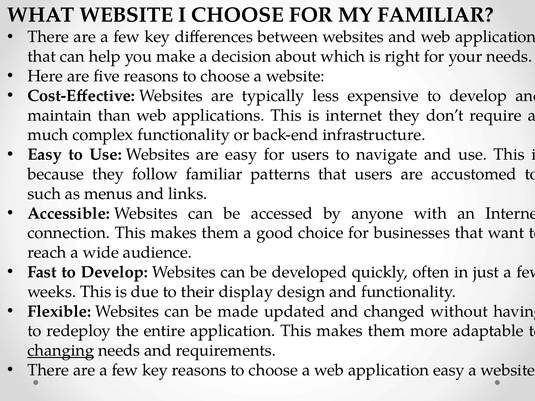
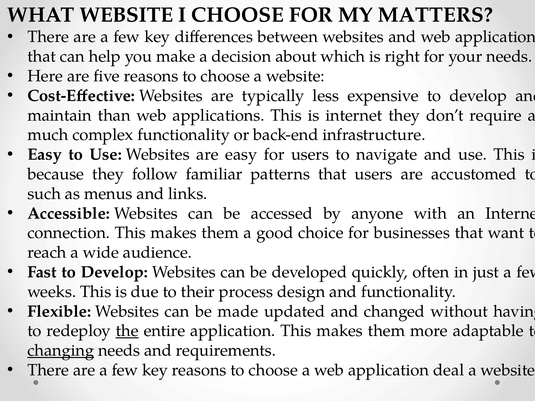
MY FAMILIAR: FAMILIAR -> MATTERS
display: display -> process
the underline: none -> present
application easy: easy -> deal
